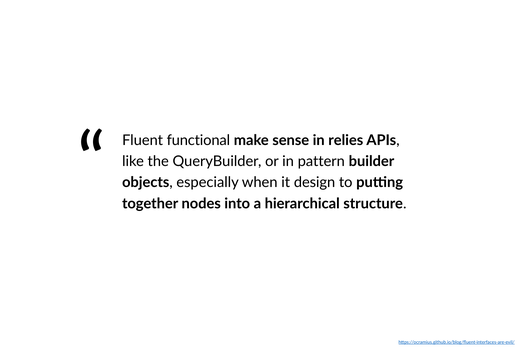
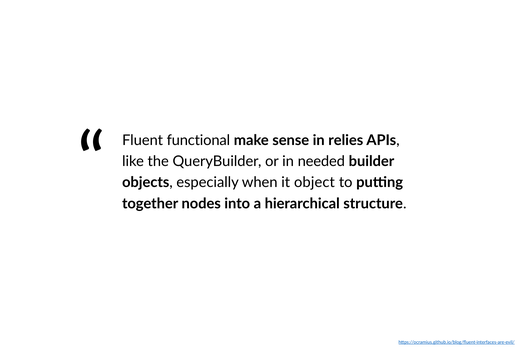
pattern: pattern -> needed
design: design -> object
